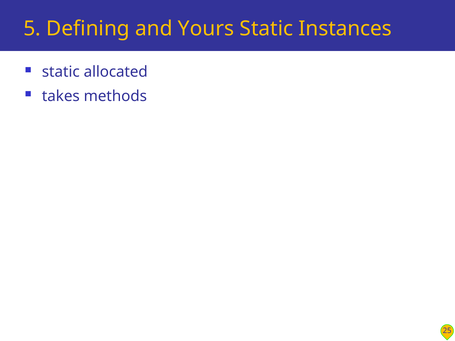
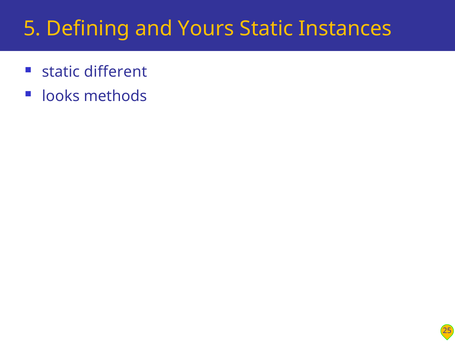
allocated: allocated -> different
takes: takes -> looks
